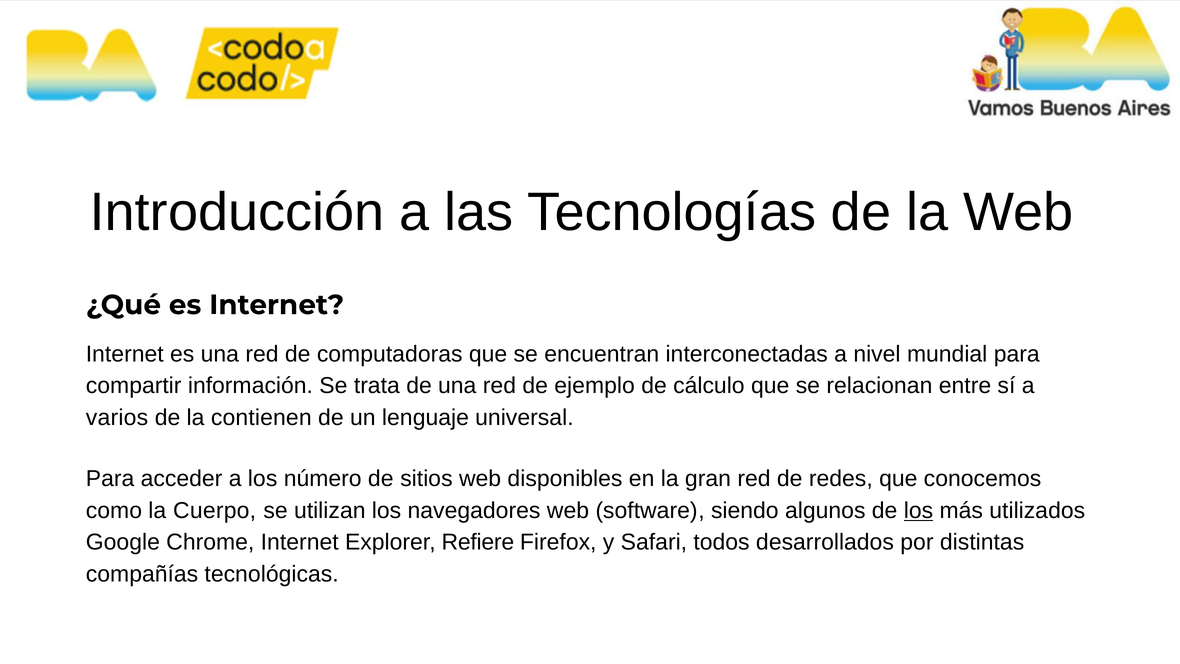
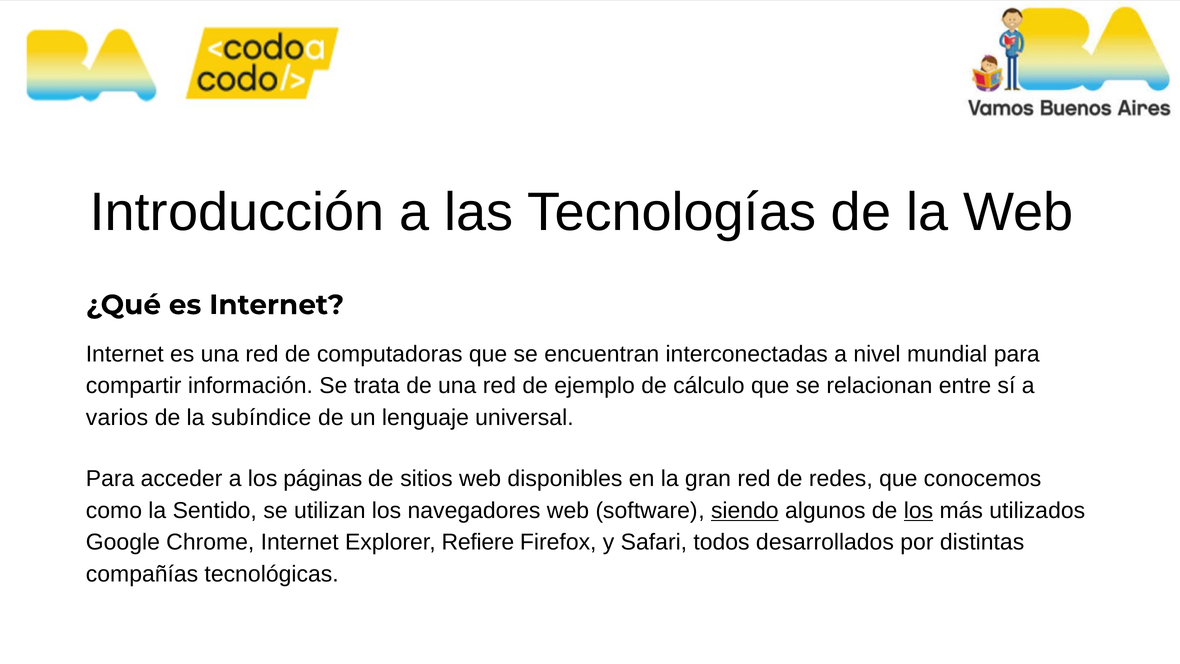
contienen: contienen -> subíndice
número: número -> páginas
Cuerpo: Cuerpo -> Sentido
siendo underline: none -> present
